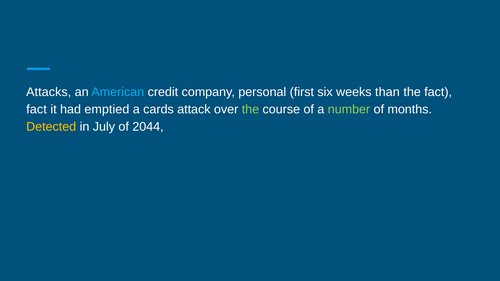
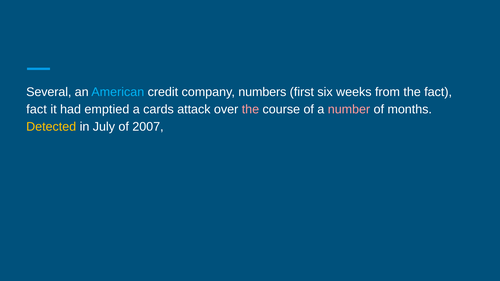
Attacks: Attacks -> Several
personal: personal -> numbers
than: than -> from
the at (250, 109) colour: light green -> pink
number colour: light green -> pink
2044: 2044 -> 2007
